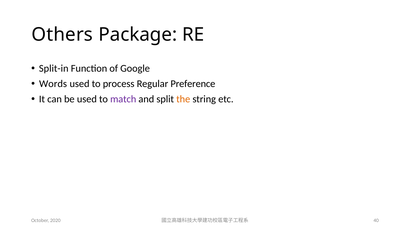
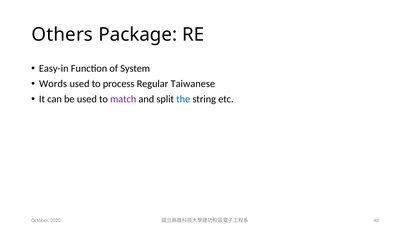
Split-in: Split-in -> Easy-in
Google: Google -> System
Preference: Preference -> Taiwanese
the colour: orange -> blue
